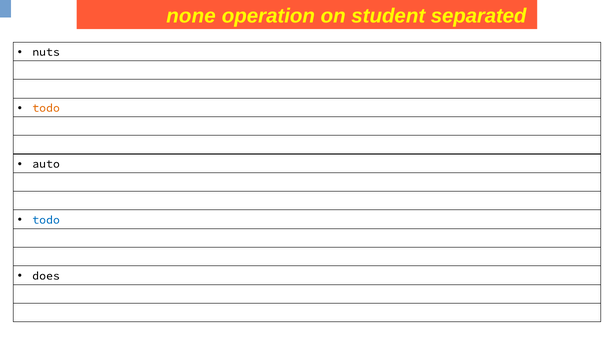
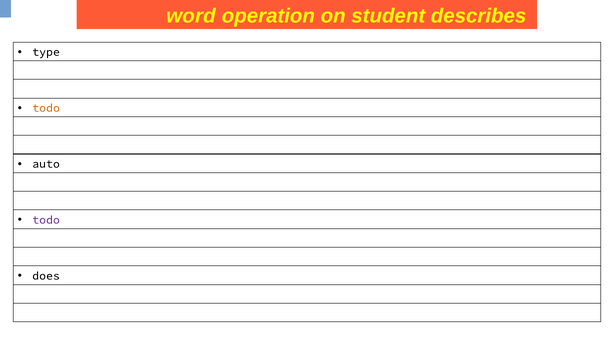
none: none -> word
separated: separated -> describes
nuts: nuts -> type
todo at (46, 220) colour: blue -> purple
